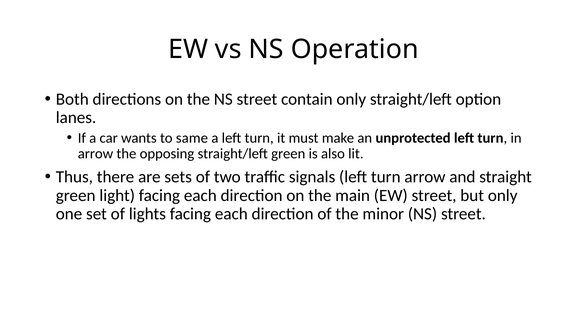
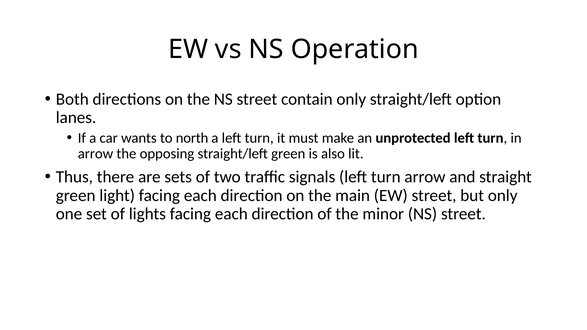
same: same -> north
